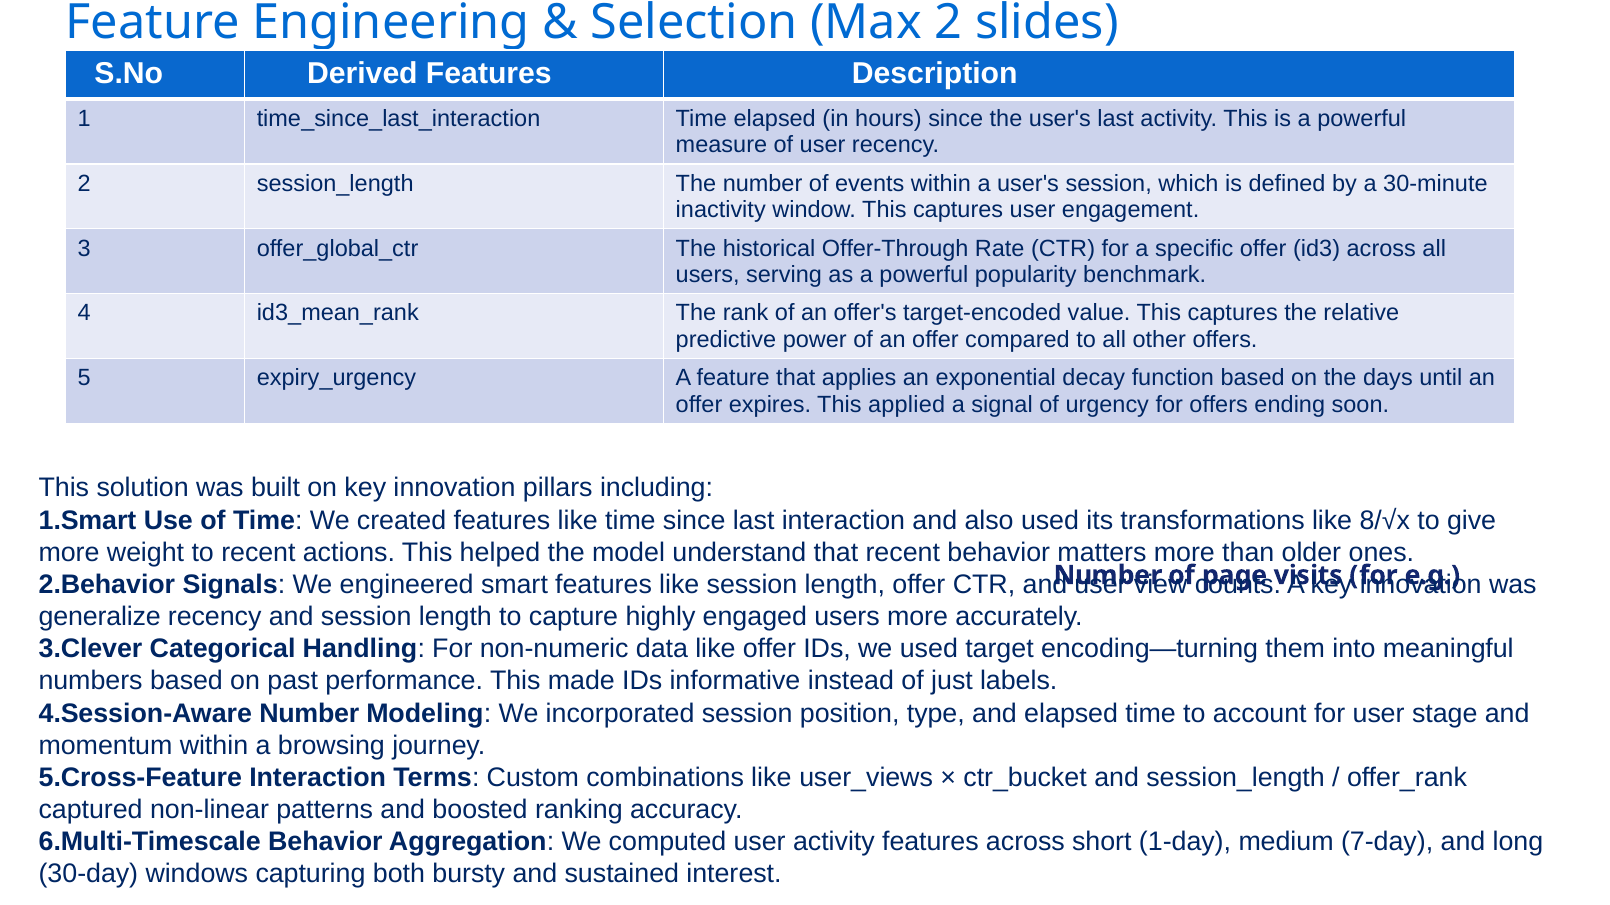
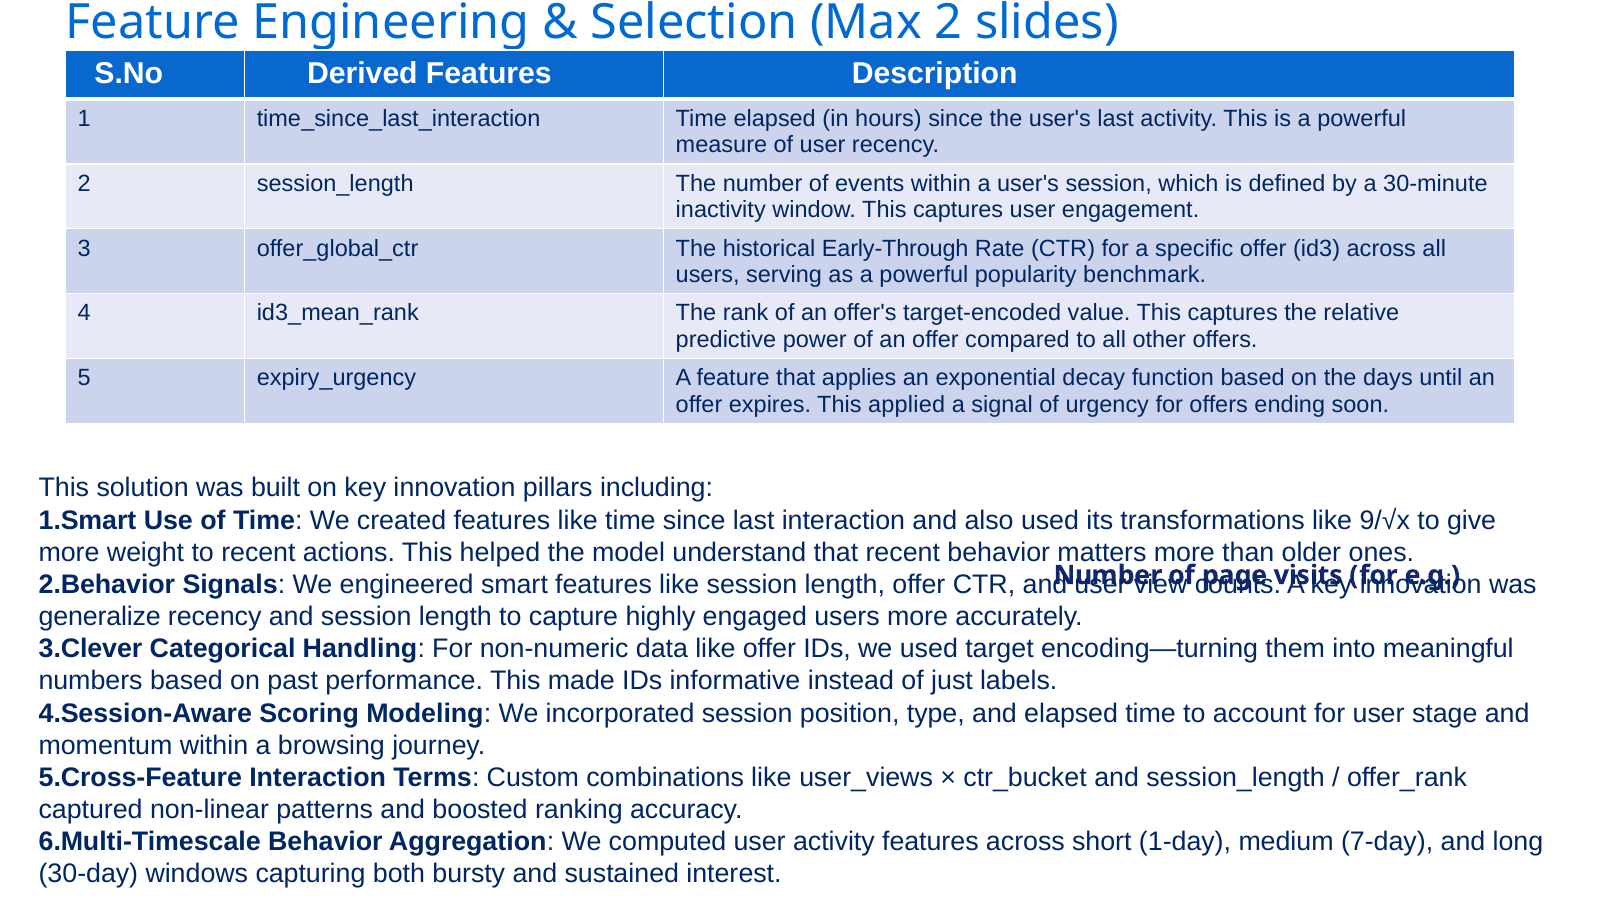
Offer-Through: Offer-Through -> Early-Through
8/√x: 8/√x -> 9/√x
Number at (309, 714): Number -> Scoring
